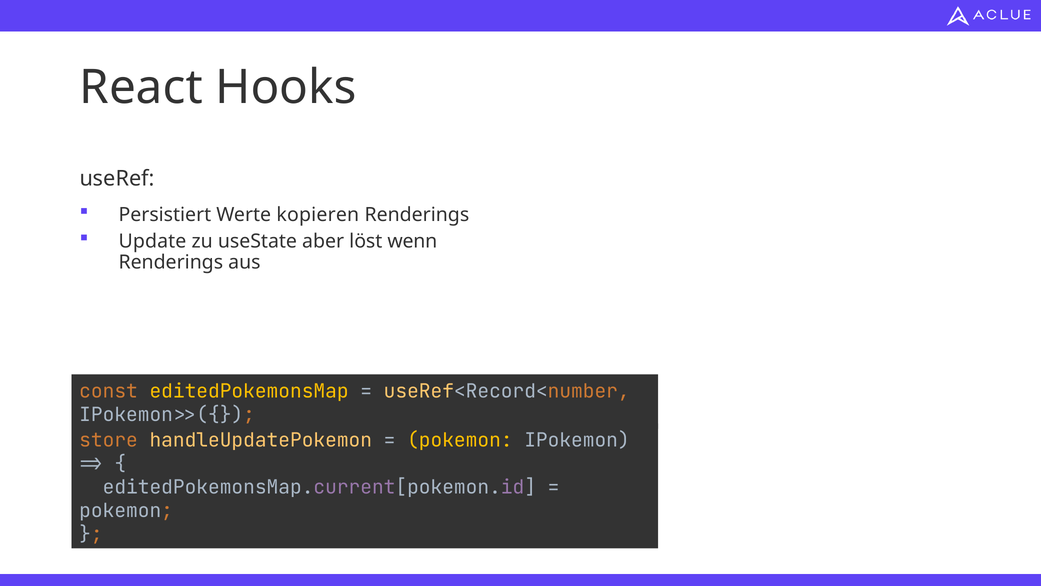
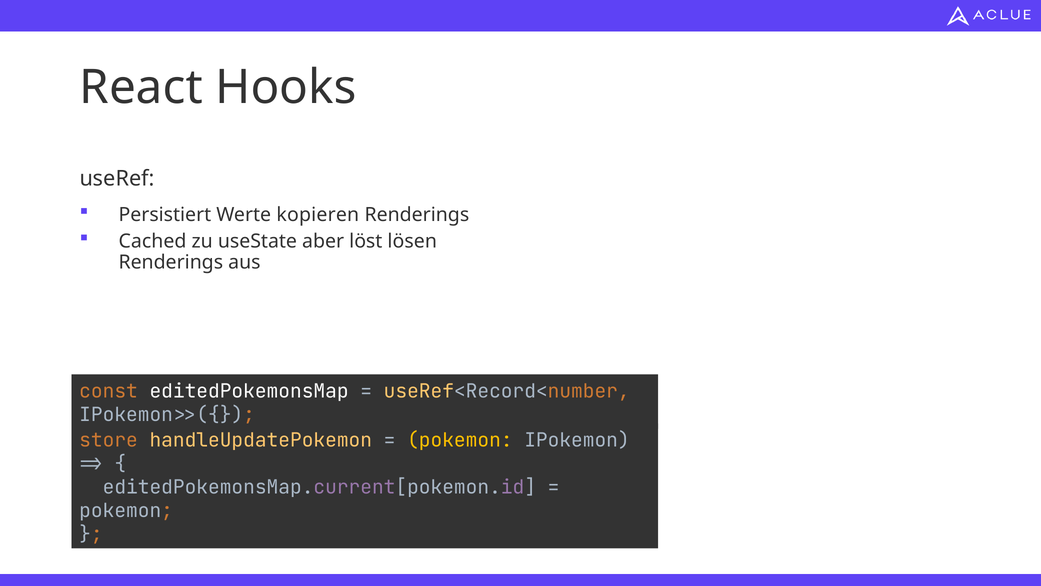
Update: Update -> Cached
wenn: wenn -> lösen
editedPokemonsMap colour: yellow -> white
